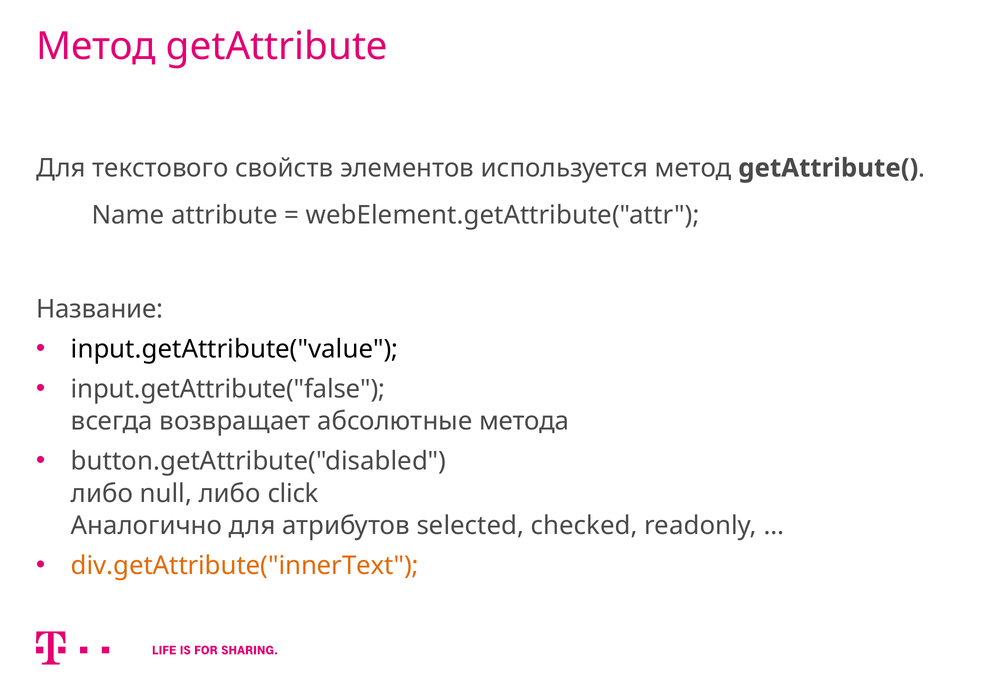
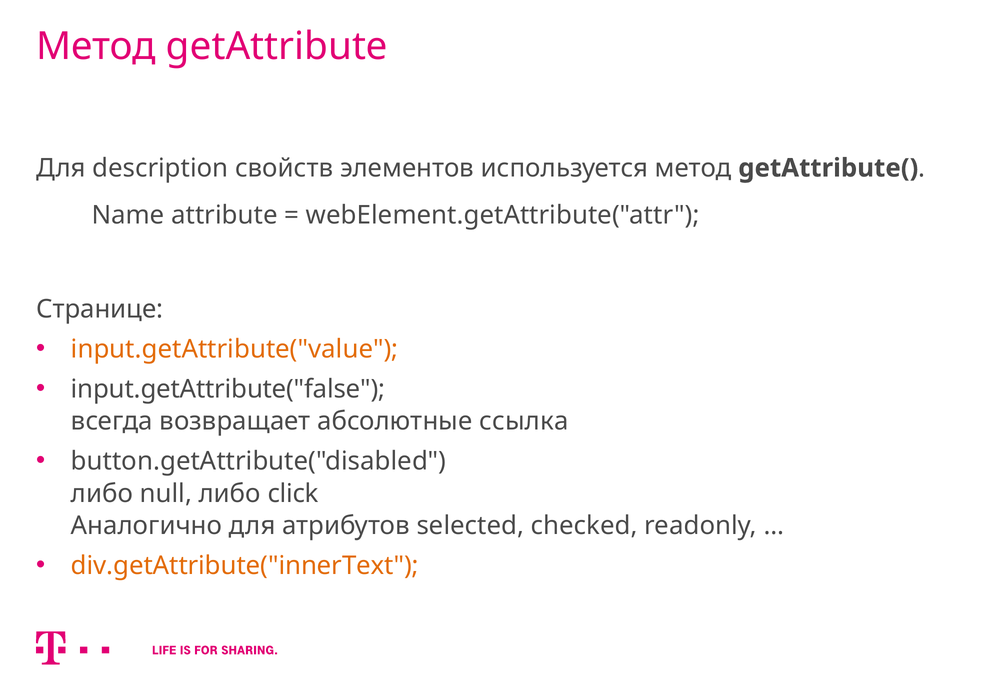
текстового: текстового -> description
Название: Название -> Странице
input.getAttribute("value colour: black -> orange
метода: метода -> ссылка
